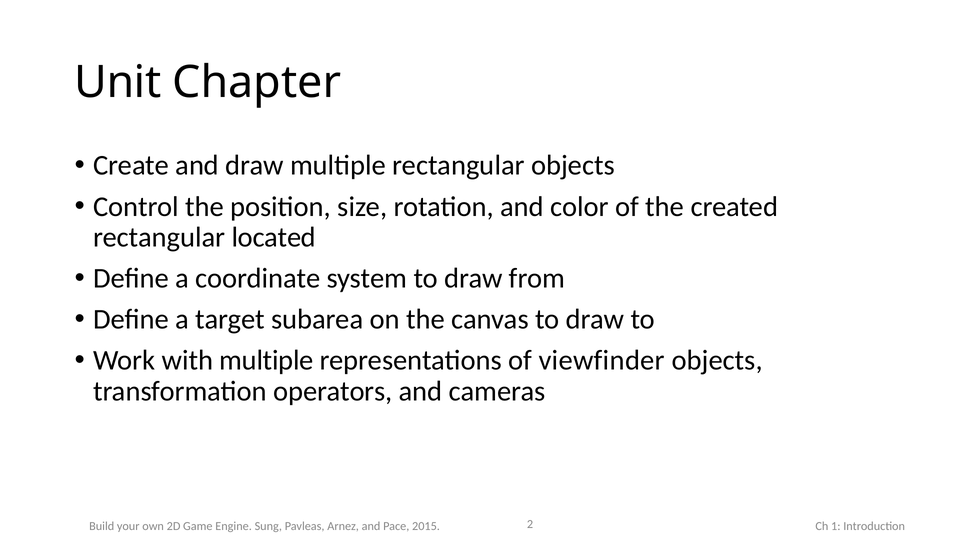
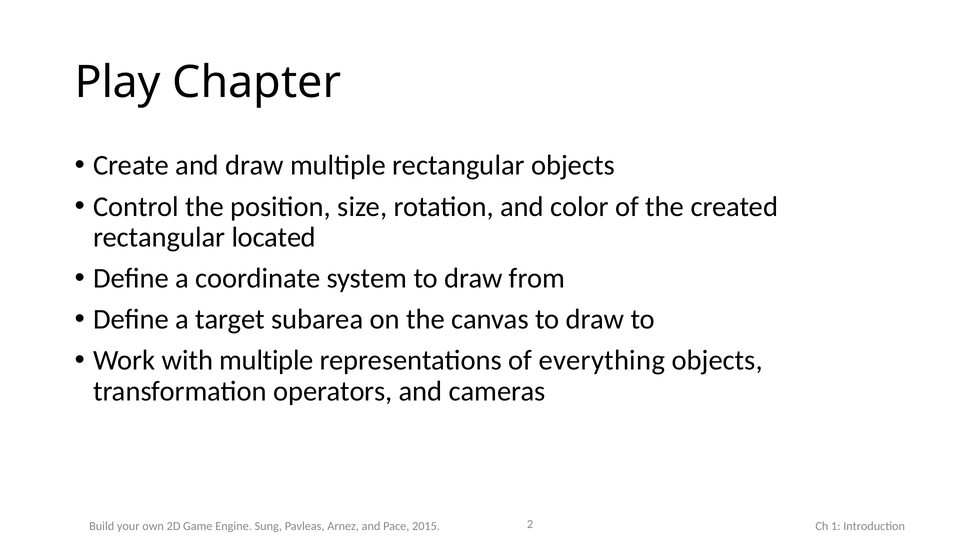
Unit: Unit -> Play
viewfinder: viewfinder -> everything
